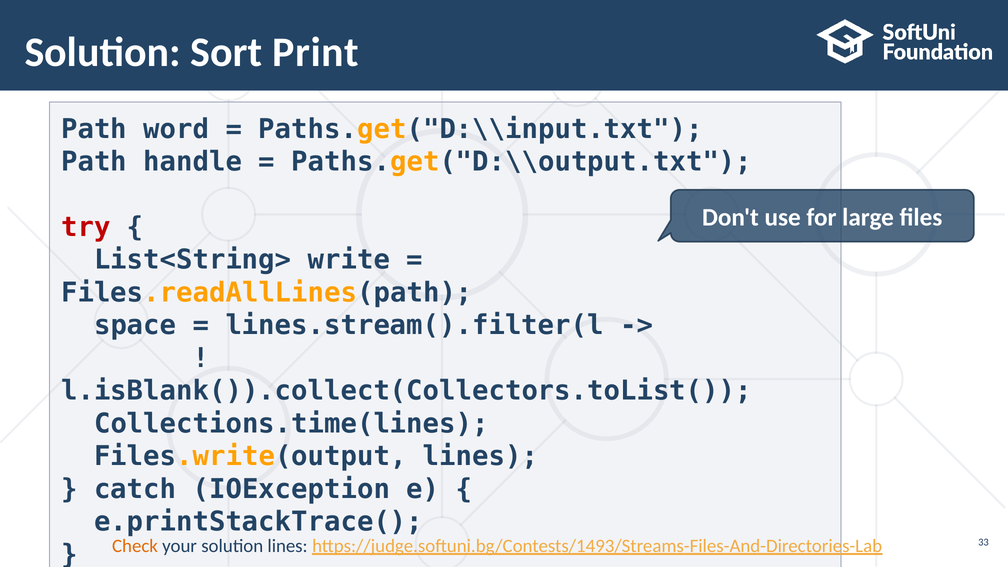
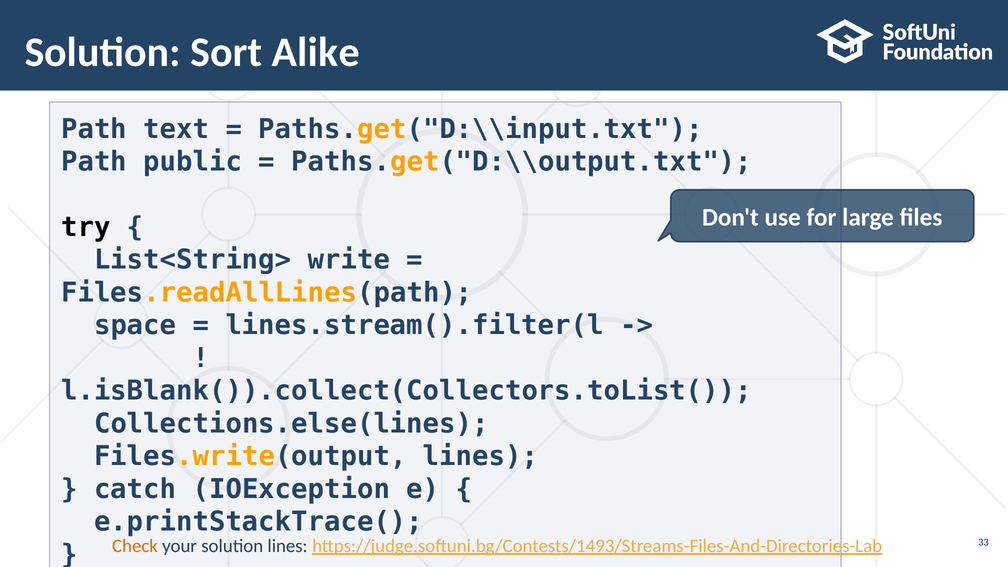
Print: Print -> Alike
word: word -> text
handle: handle -> public
try colour: red -> black
Collections.time(lines: Collections.time(lines -> Collections.else(lines
